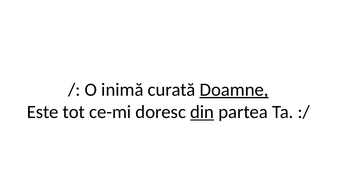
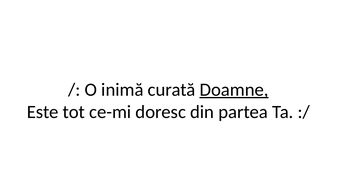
din underline: present -> none
